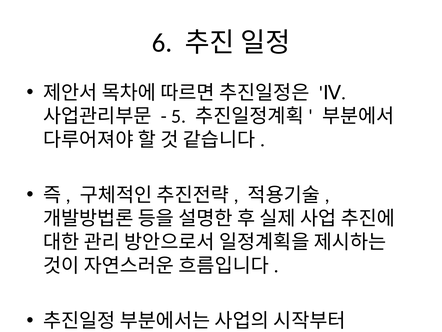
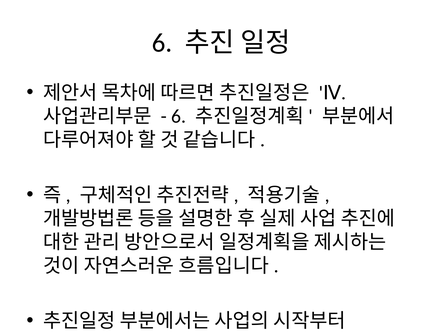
5 at (179, 116): 5 -> 6
